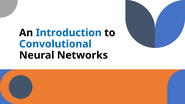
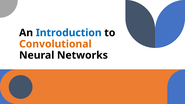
Convolutional colour: blue -> orange
